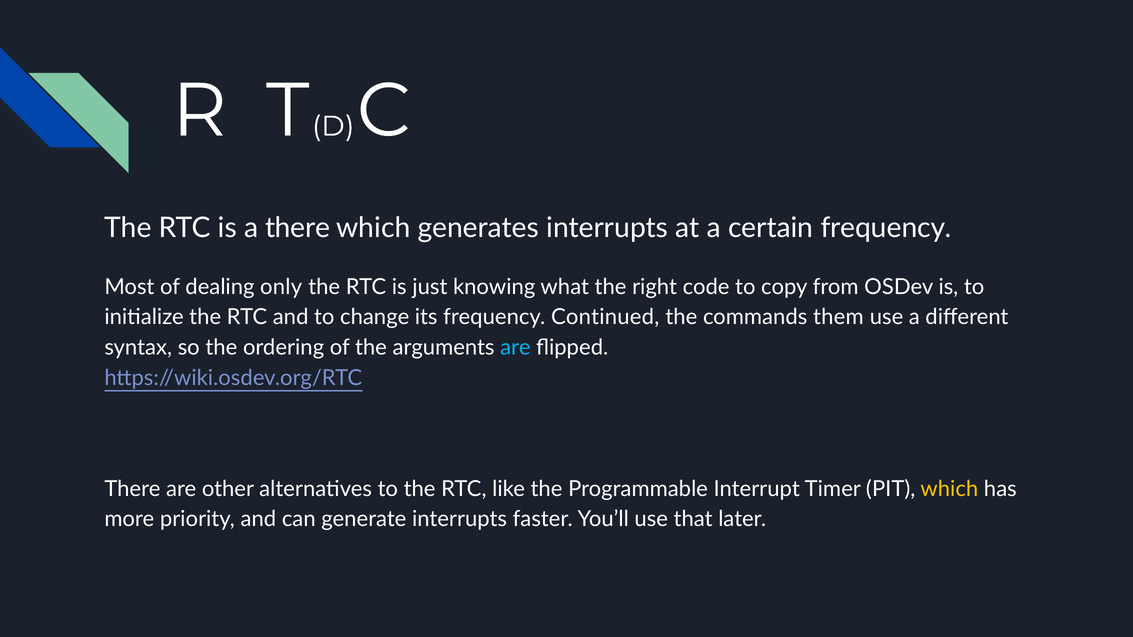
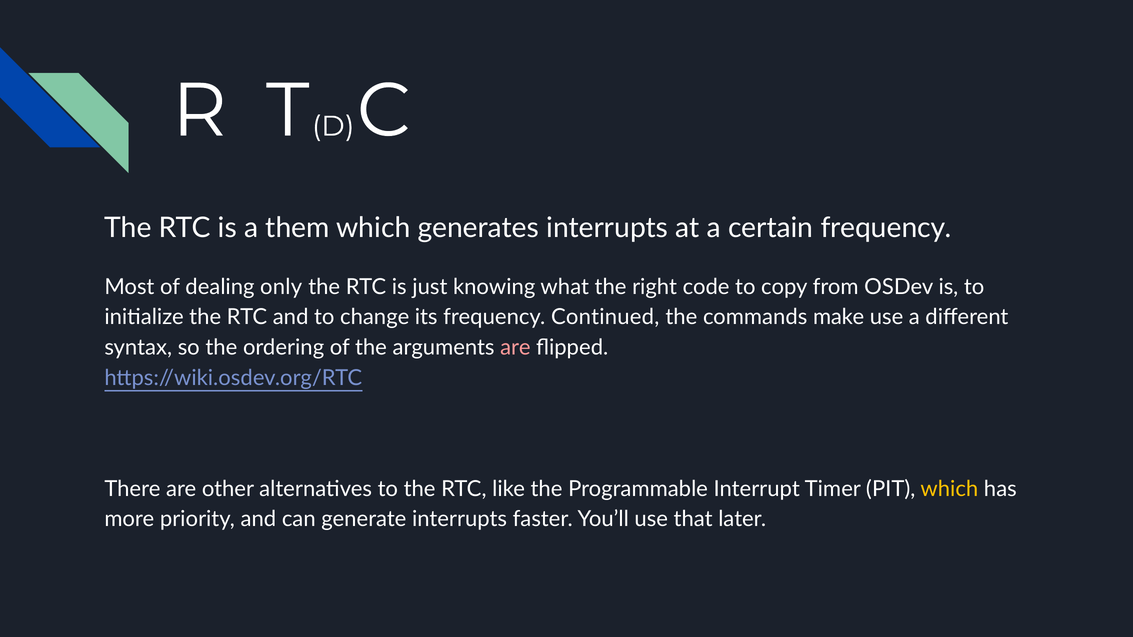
a there: there -> them
them: them -> make
are at (515, 348) colour: light blue -> pink
